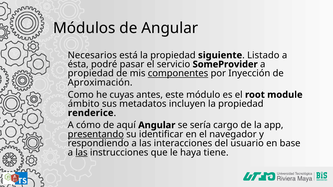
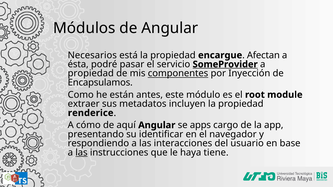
siguiente: siguiente -> encargue
Listado: Listado -> Afectan
SomeProvider underline: none -> present
Aproximación: Aproximación -> Encapsulamos
cuyas: cuyas -> están
ámbito: ámbito -> extraer
sería: sería -> apps
presentando underline: present -> none
